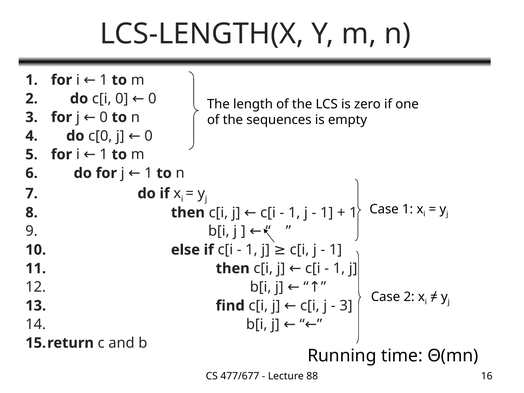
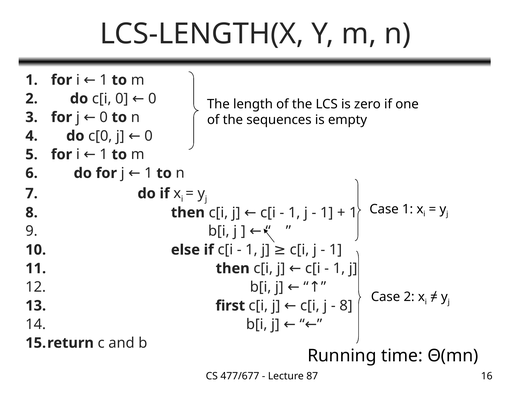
find: find -> first
3 at (346, 306): 3 -> 8
88: 88 -> 87
